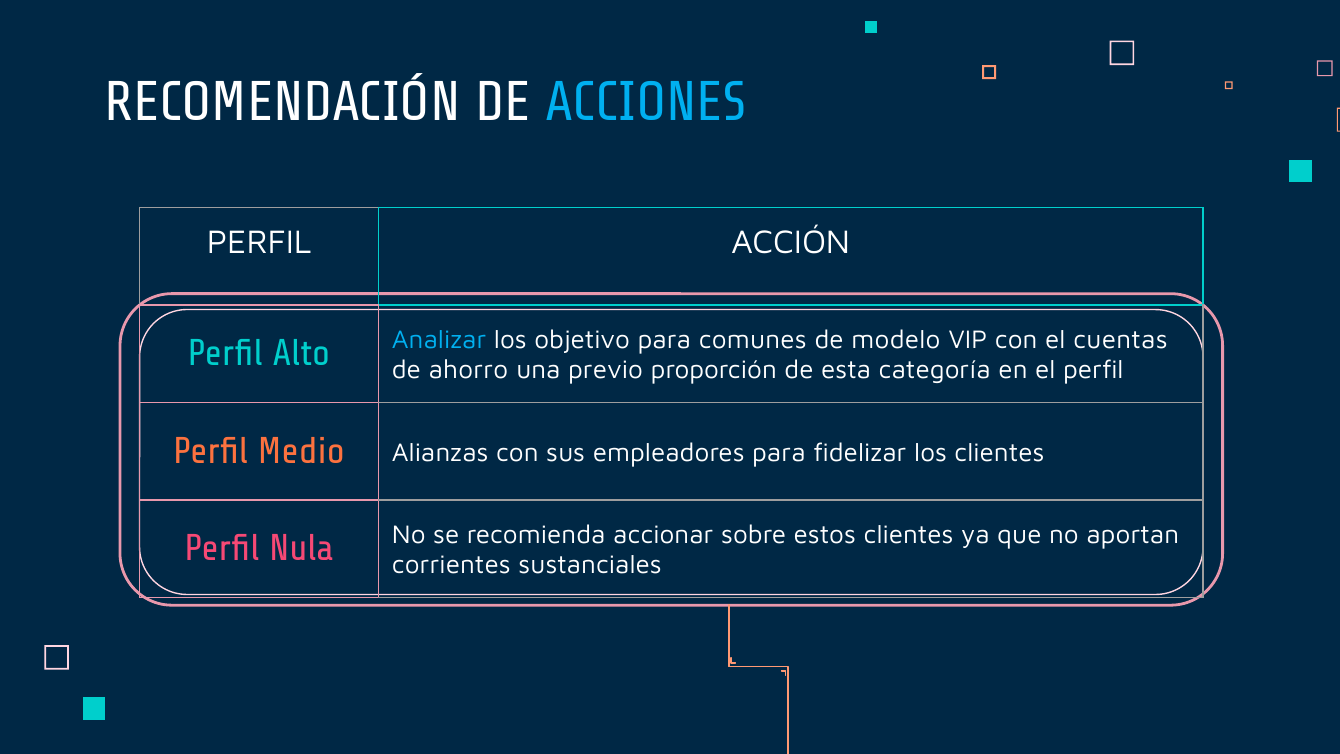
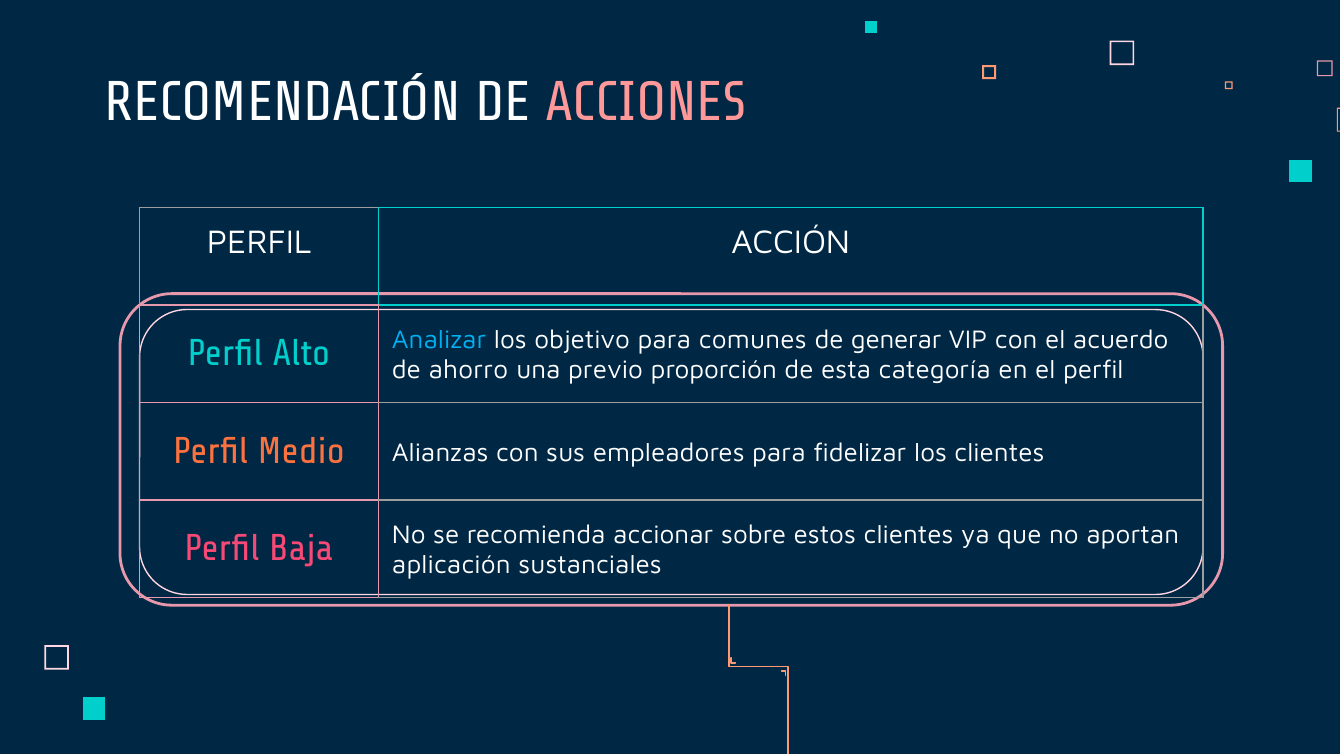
ACCIONES colour: light blue -> pink
modelo: modelo -> generar
cuentas: cuentas -> acuerdo
Nula: Nula -> Baja
corrientes: corrientes -> aplicación
